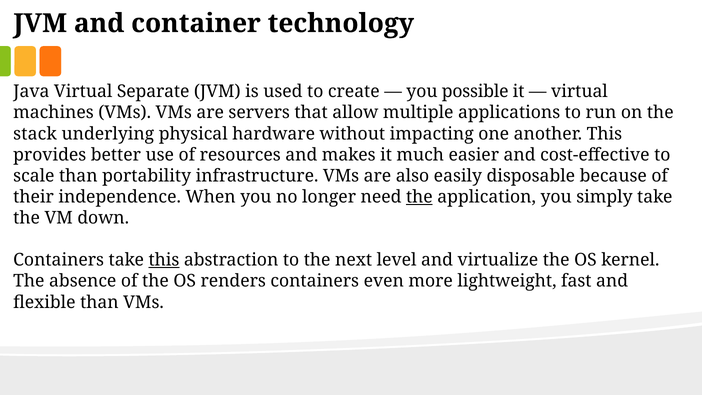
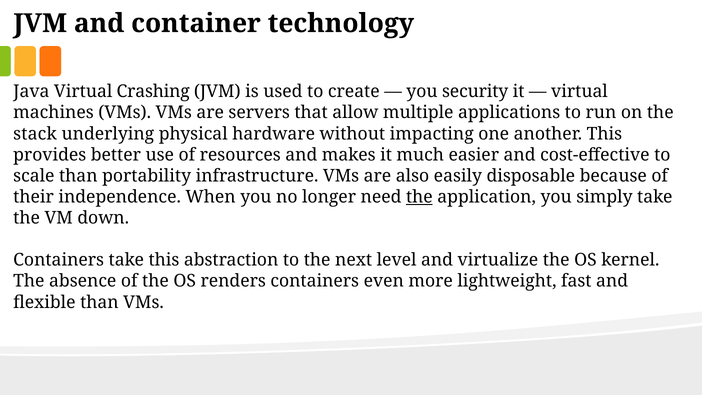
Separate: Separate -> Crashing
possible: possible -> security
this at (164, 260) underline: present -> none
